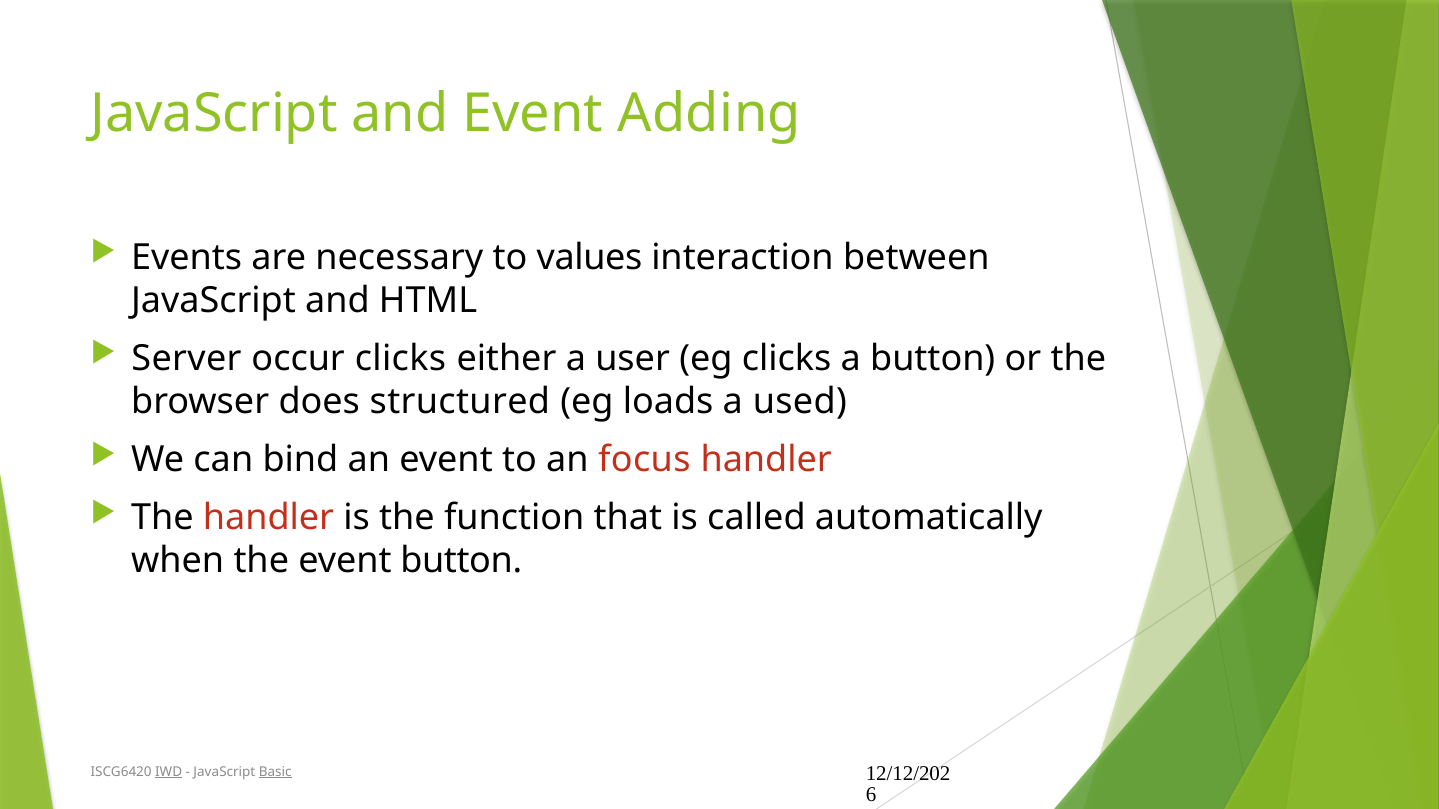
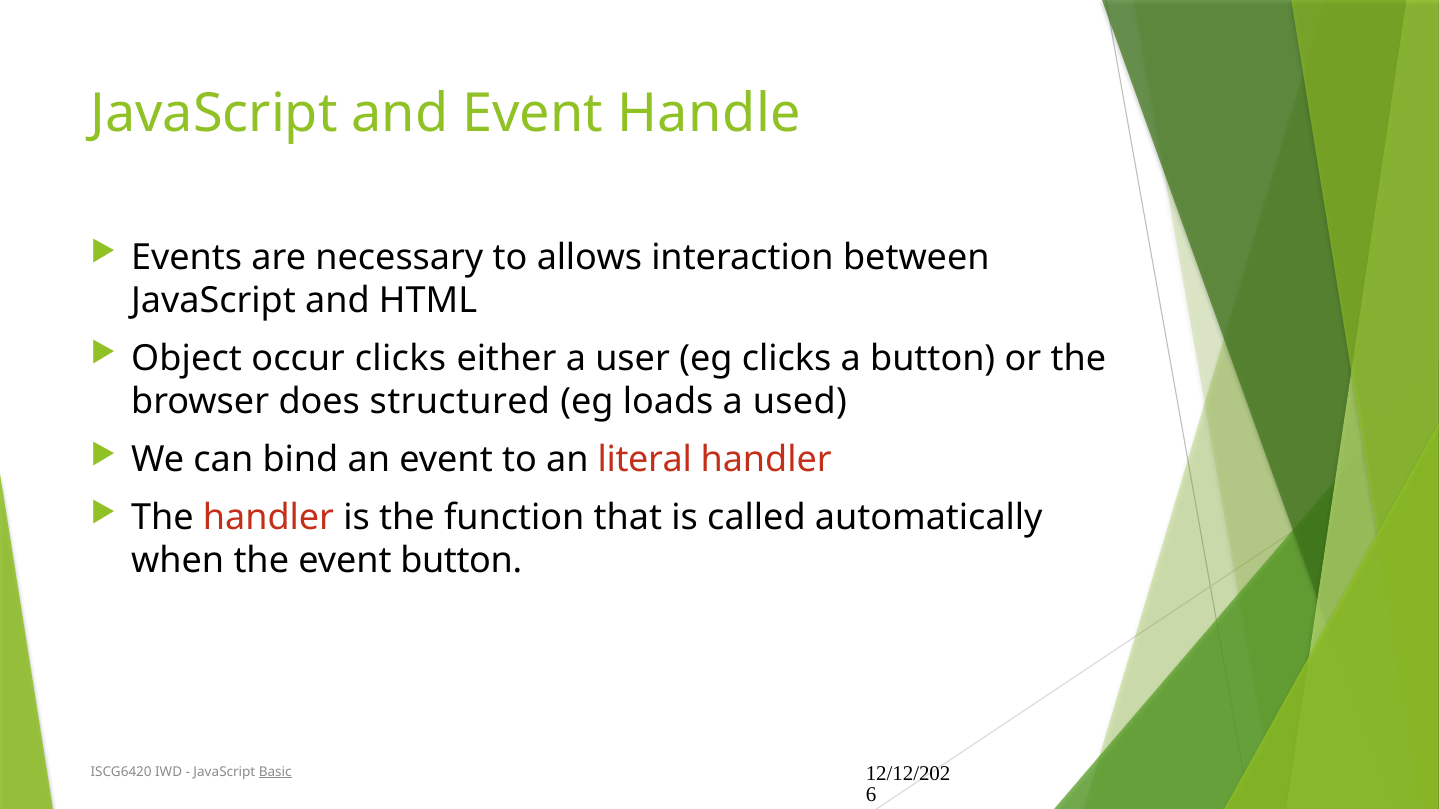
Adding: Adding -> Handle
values: values -> allows
Server: Server -> Object
focus: focus -> literal
IWD underline: present -> none
